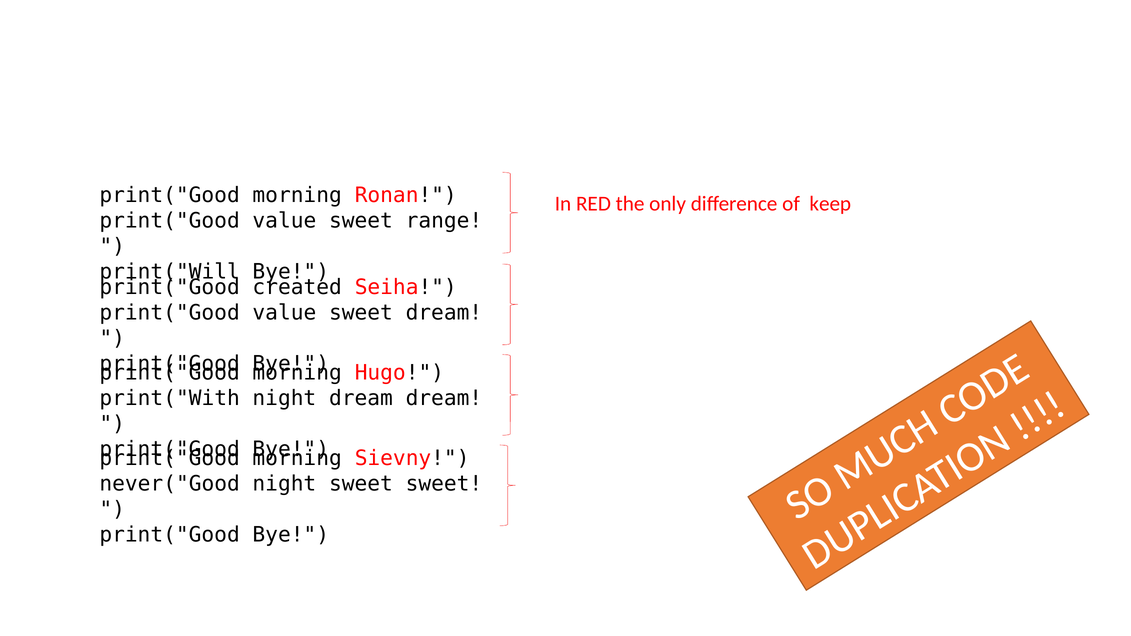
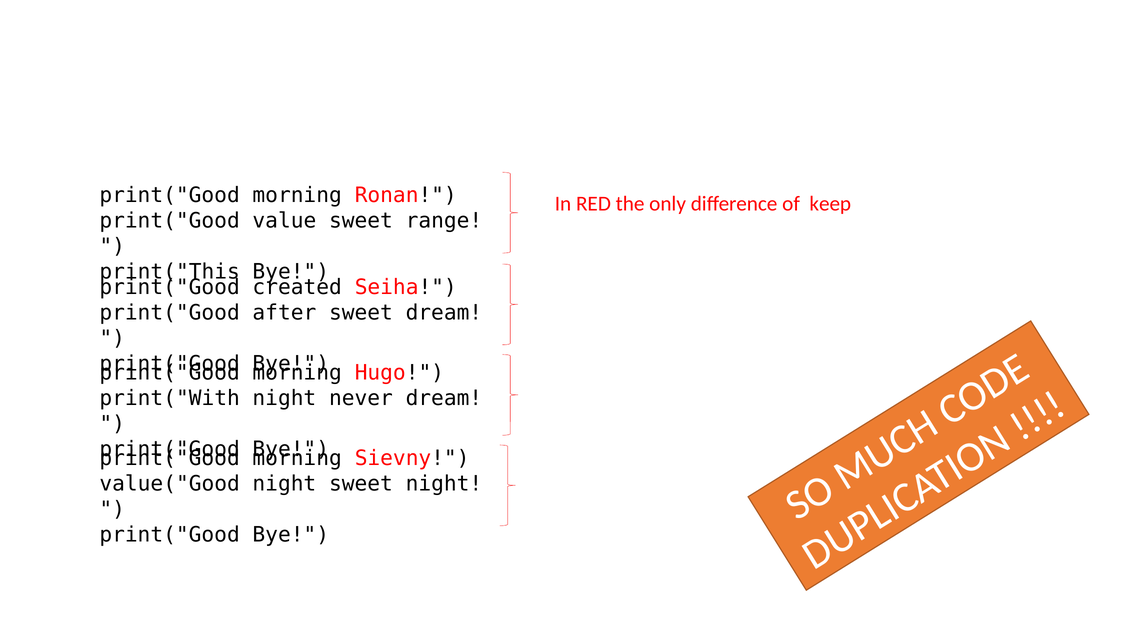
print("Will: print("Will -> print("This
value at (284, 313): value -> after
night dream: dream -> never
never("Good: never("Good -> value("Good
sweet sweet: sweet -> night
